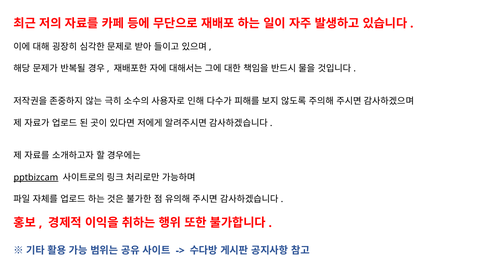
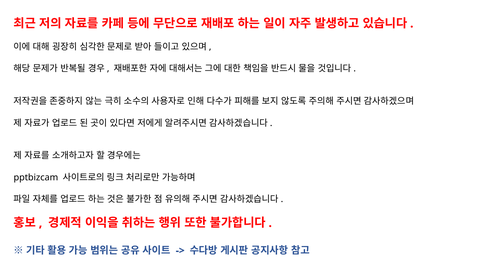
pptbizcam underline: present -> none
